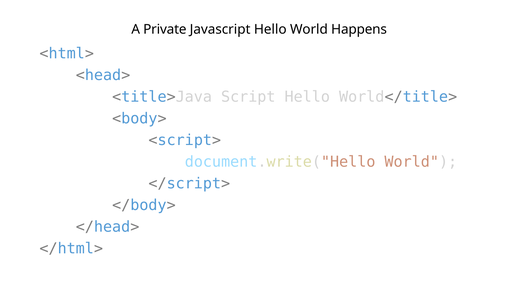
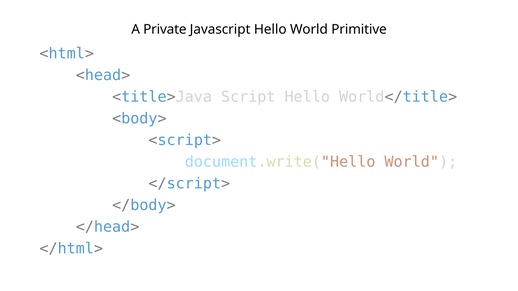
Happens: Happens -> Primitive
